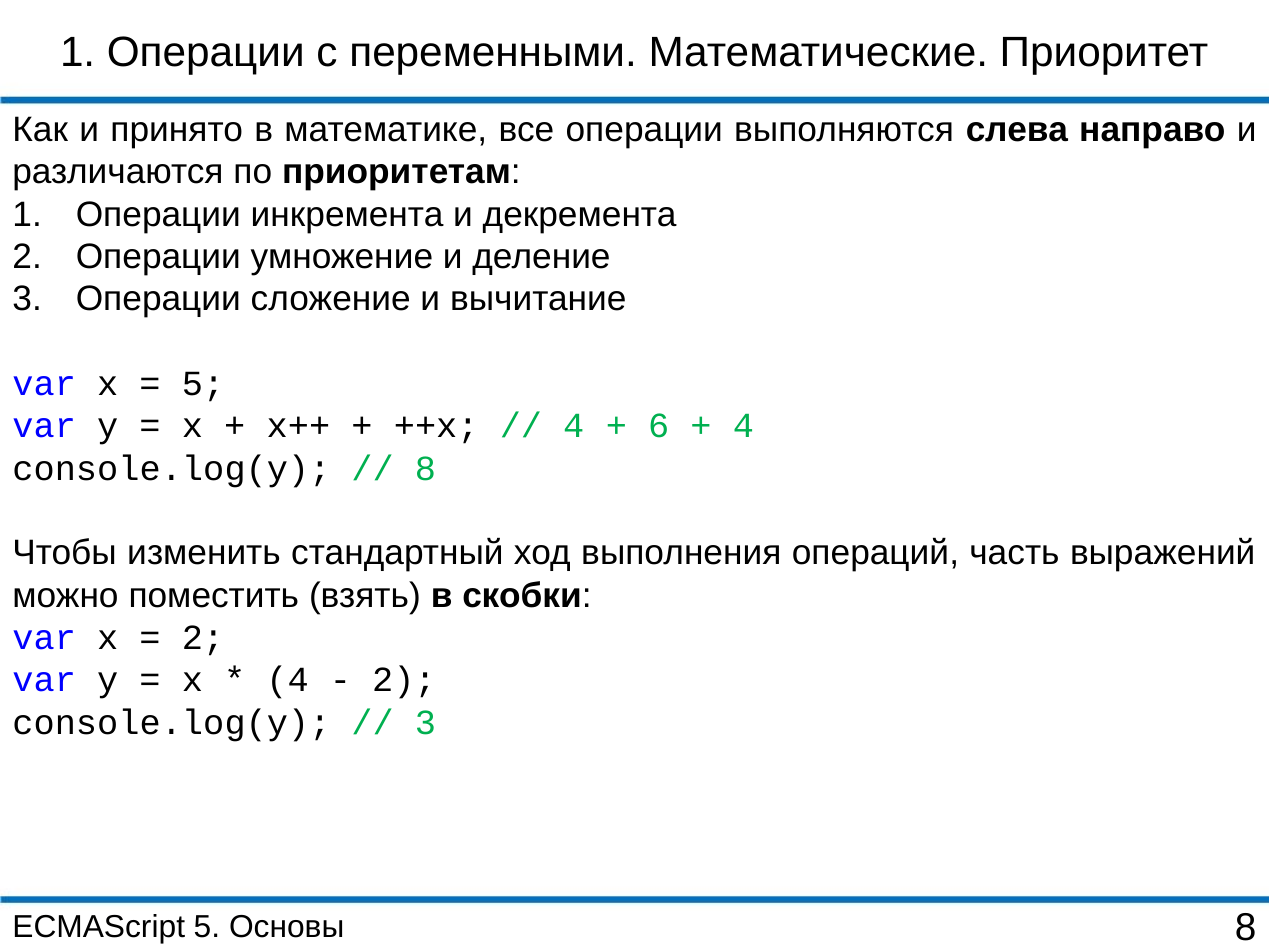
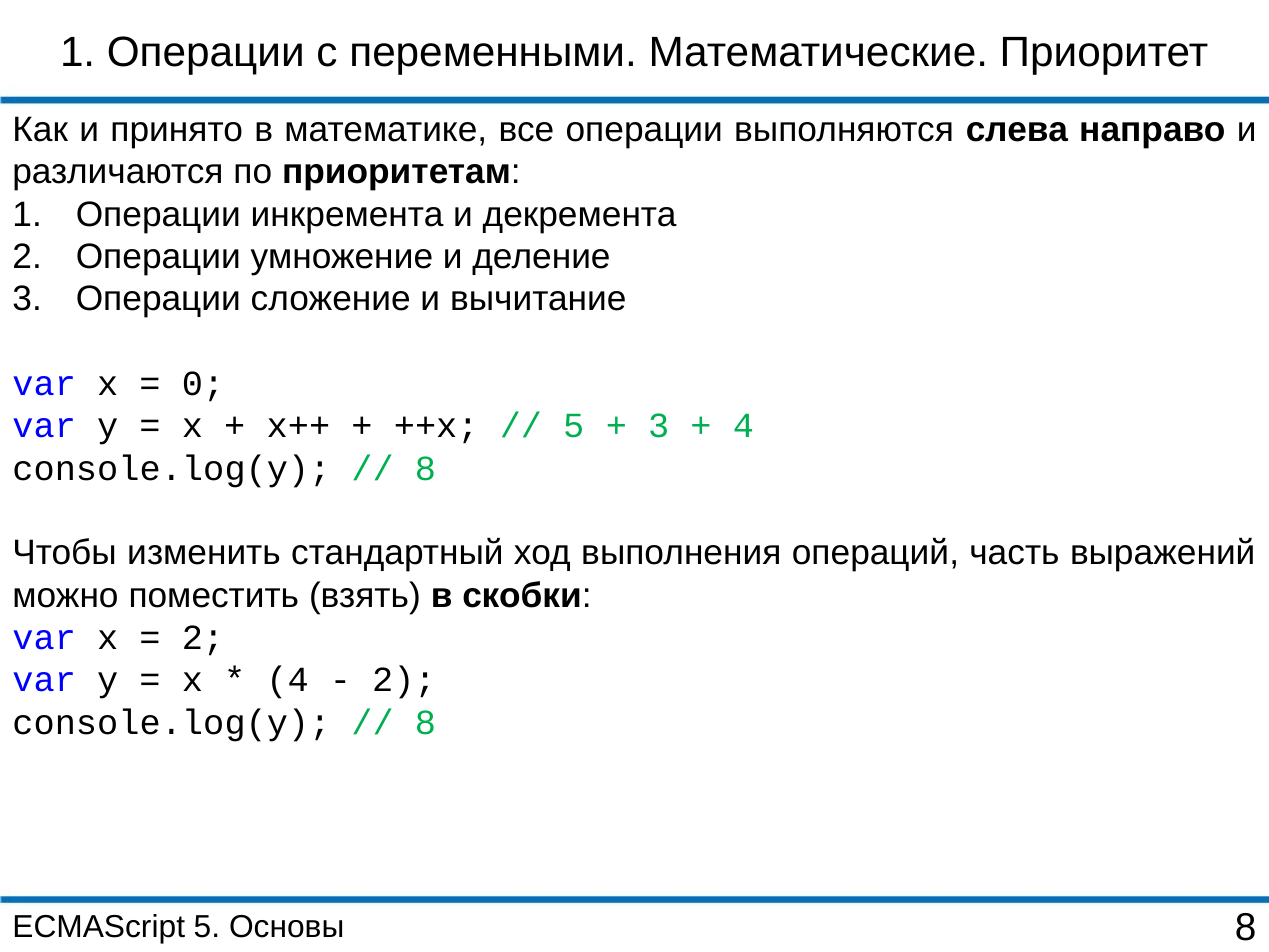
5 at (203, 384): 5 -> 0
4 at (574, 426): 4 -> 5
6 at (659, 426): 6 -> 3
3 at (426, 722): 3 -> 8
